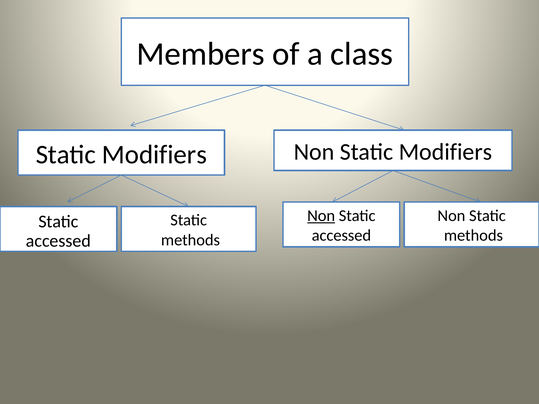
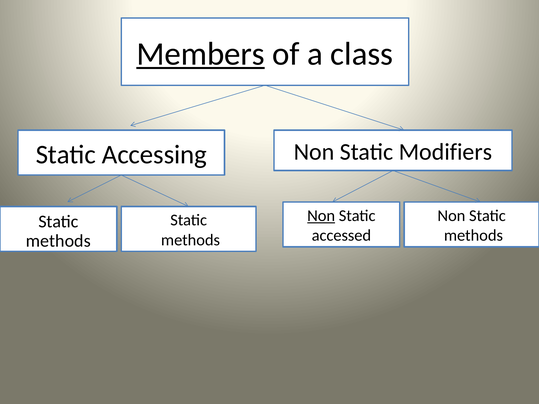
Members underline: none -> present
Modifiers at (154, 155): Modifiers -> Accessing
accessed at (58, 241): accessed -> methods
